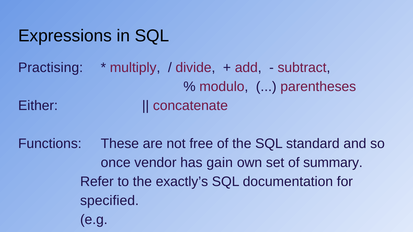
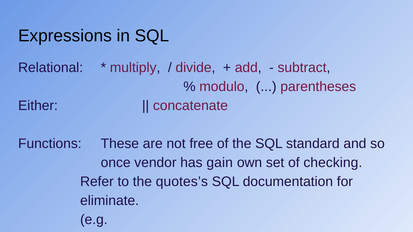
Practising: Practising -> Relational
summary: summary -> checking
exactly’s: exactly’s -> quotes’s
specified: specified -> eliminate
